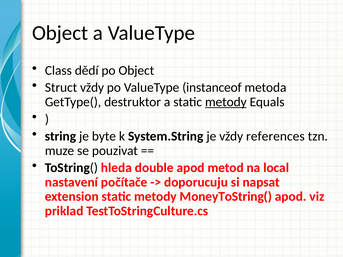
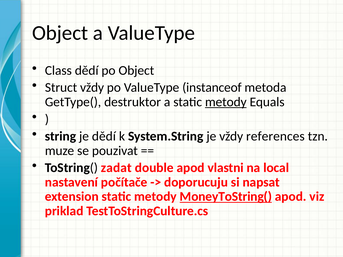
je byte: byte -> dědí
hleda: hleda -> zadat
metod: metod -> vlastni
MoneyToString( underline: none -> present
